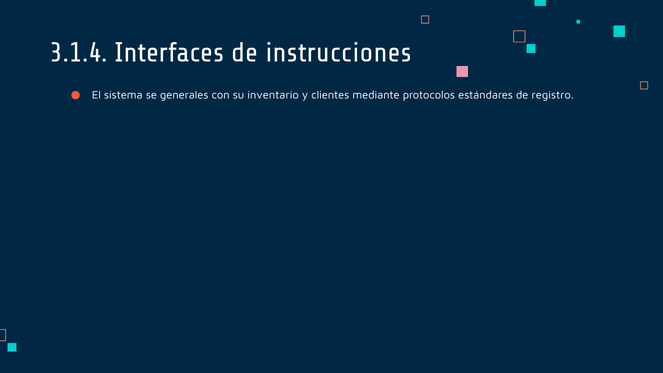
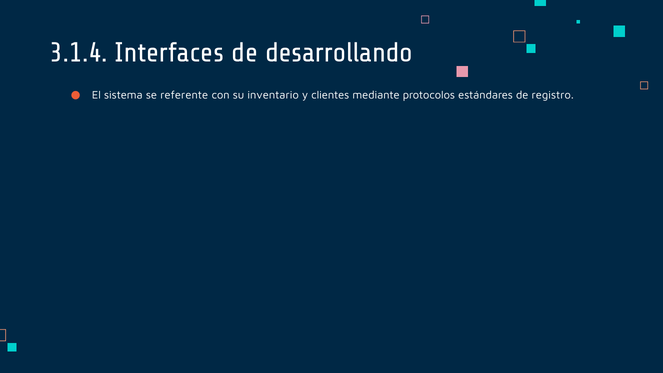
instrucciones: instrucciones -> desarrollando
generales: generales -> referente
